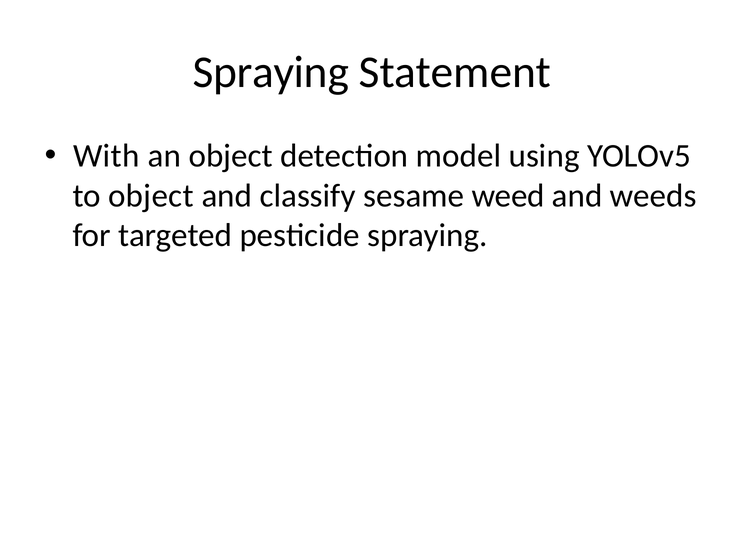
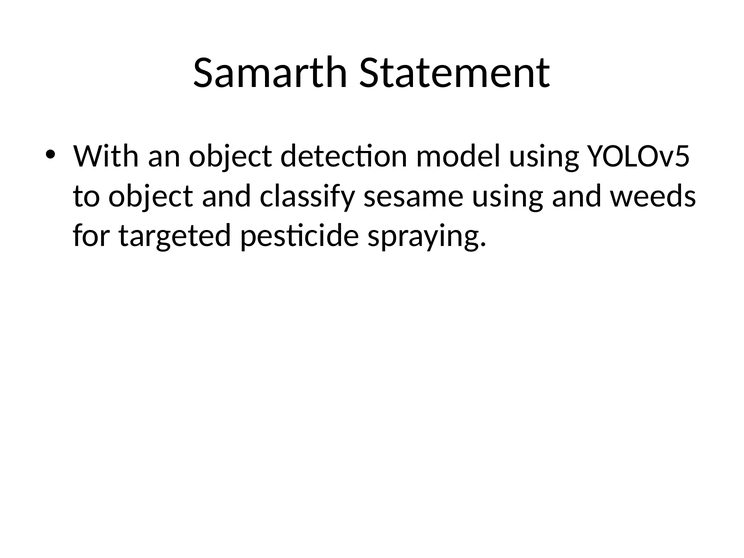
Spraying at (271, 72): Spraying -> Samarth
sesame weed: weed -> using
